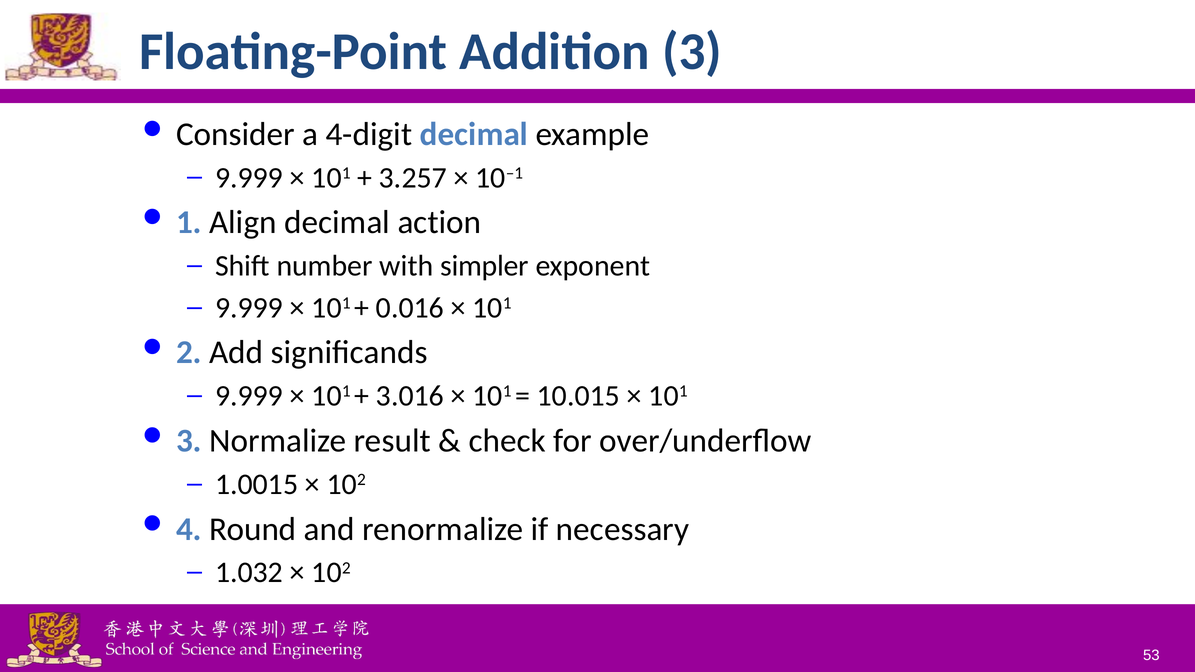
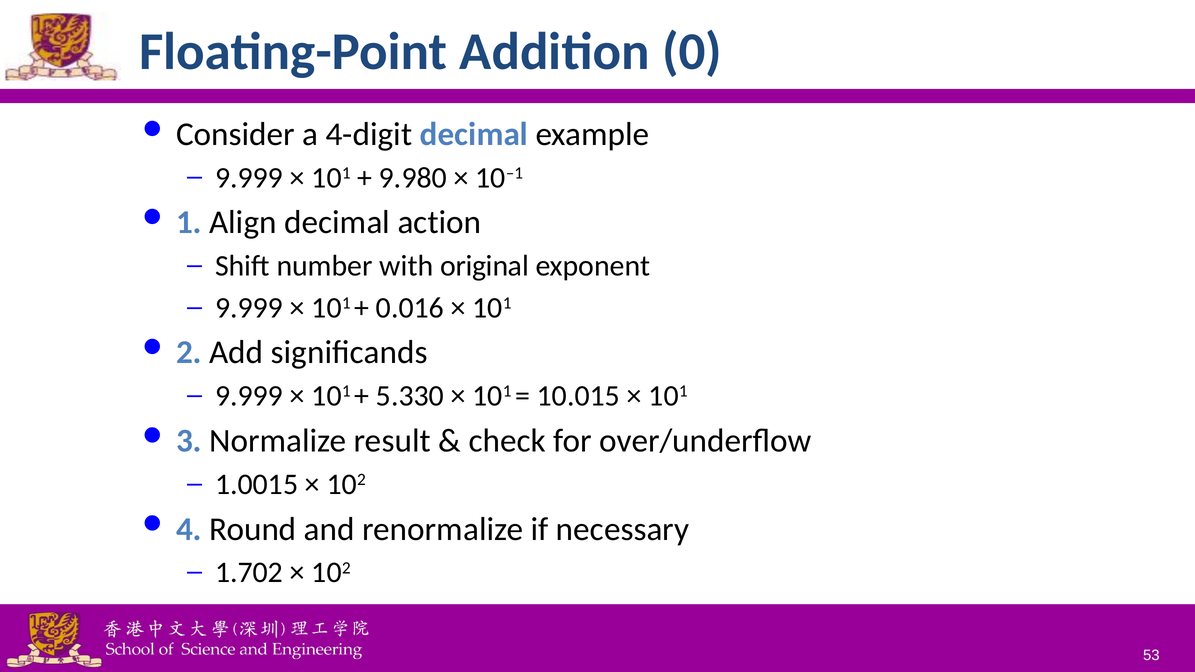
Addition 3: 3 -> 0
3.257: 3.257 -> 9.980
simpler: simpler -> original
3.016: 3.016 -> 5.330
1.032: 1.032 -> 1.702
